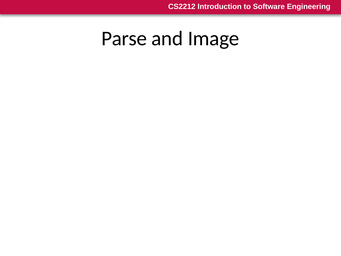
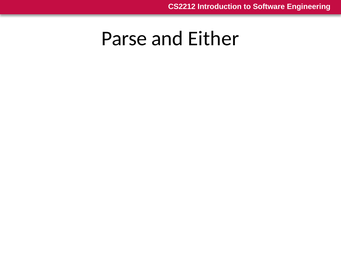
Image: Image -> Either
